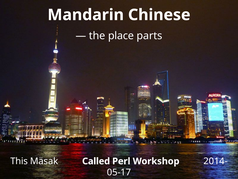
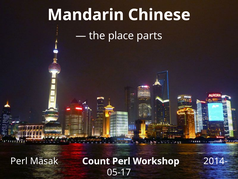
This at (19, 161): This -> Perl
Called: Called -> Count
